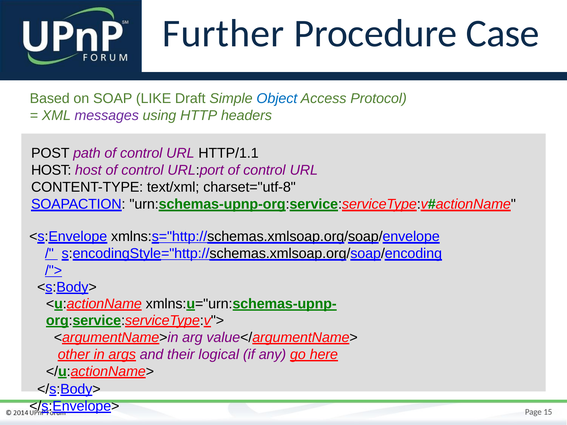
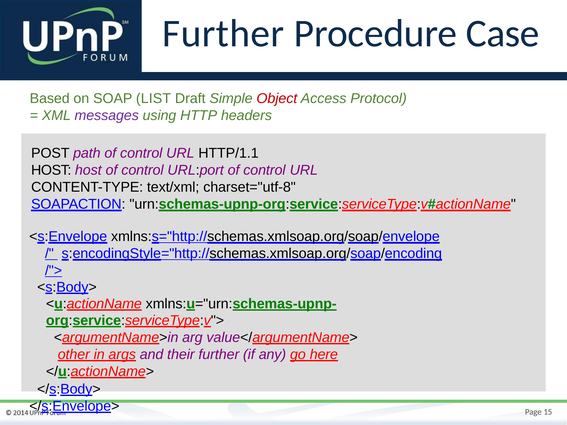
LIKE: LIKE -> LIST
Object colour: blue -> red
their logical: logical -> further
